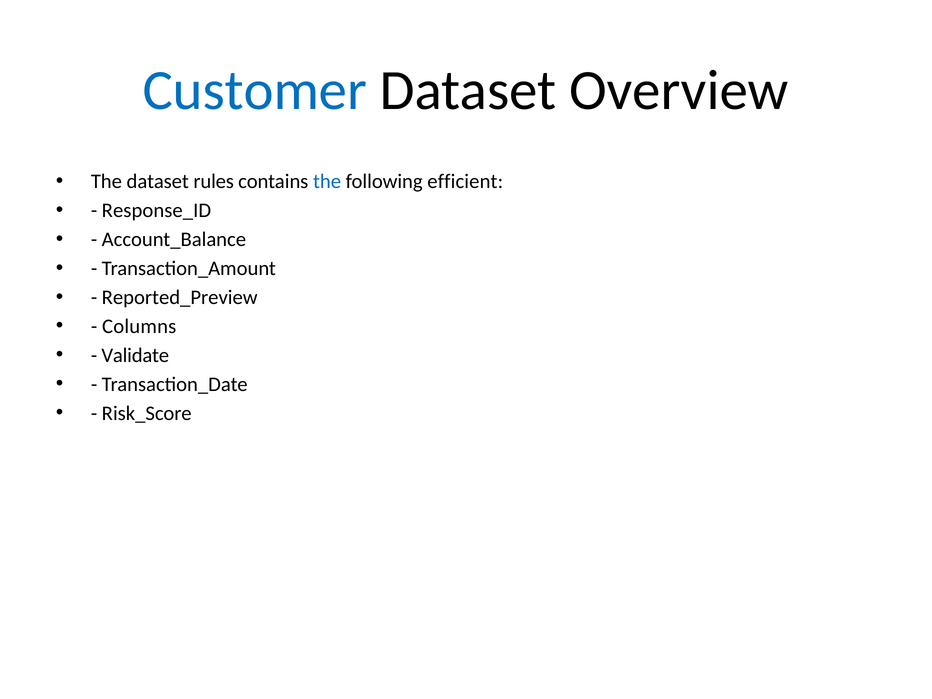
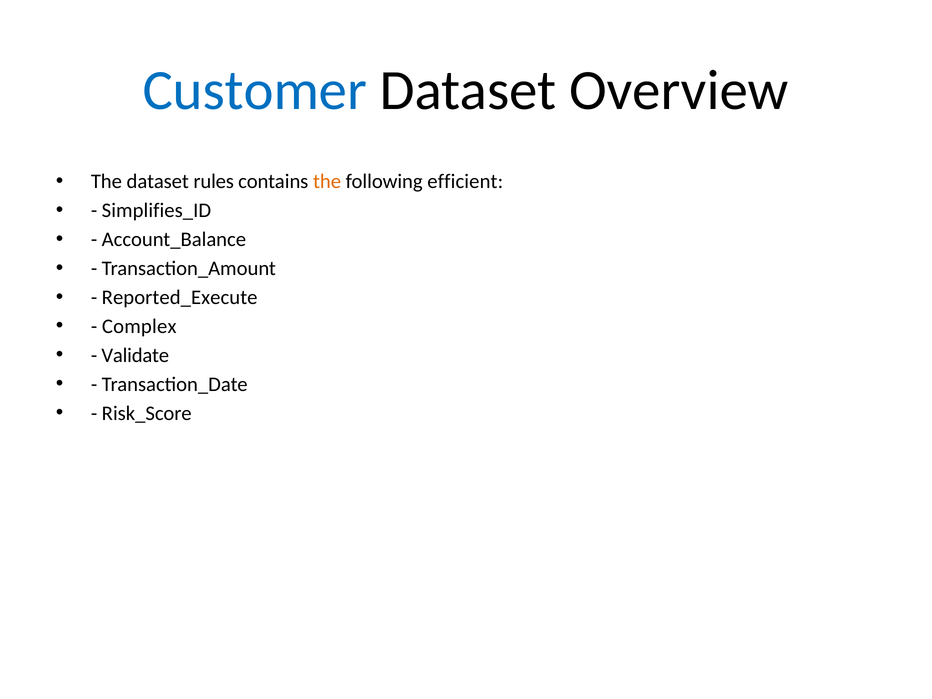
the at (327, 182) colour: blue -> orange
Response_ID: Response_ID -> Simplifies_ID
Reported_Preview: Reported_Preview -> Reported_Execute
Columns: Columns -> Complex
